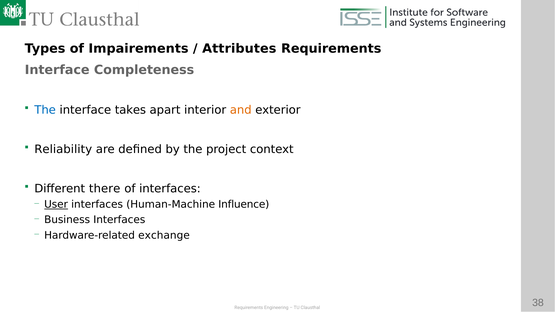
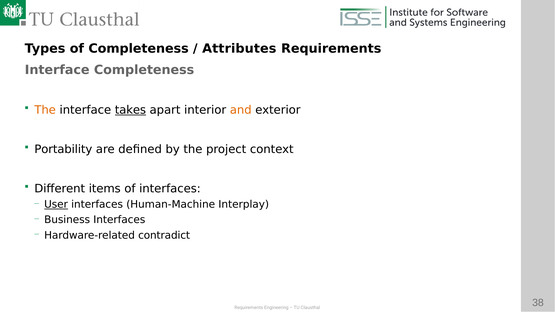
of Impairements: Impairements -> Completeness
The at (45, 110) colour: blue -> orange
takes underline: none -> present
Reliability: Reliability -> Portability
there: there -> items
Influence: Influence -> Interplay
exchange: exchange -> contradict
